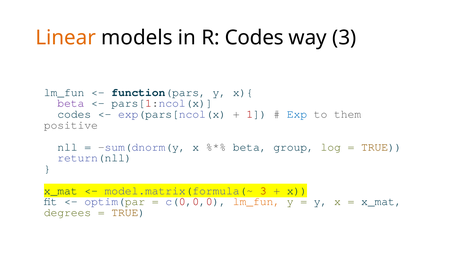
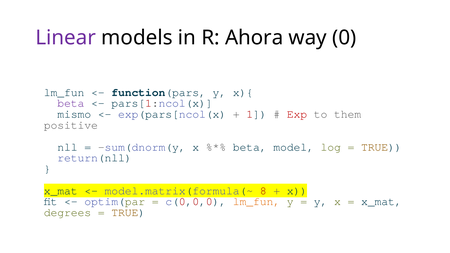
Linear colour: orange -> purple
R Codes: Codes -> Ahora
way 3: 3 -> 0
codes at (74, 114): codes -> mismo
Exp colour: blue -> red
group: group -> model
model.matrix(formula(~ 3: 3 -> 8
